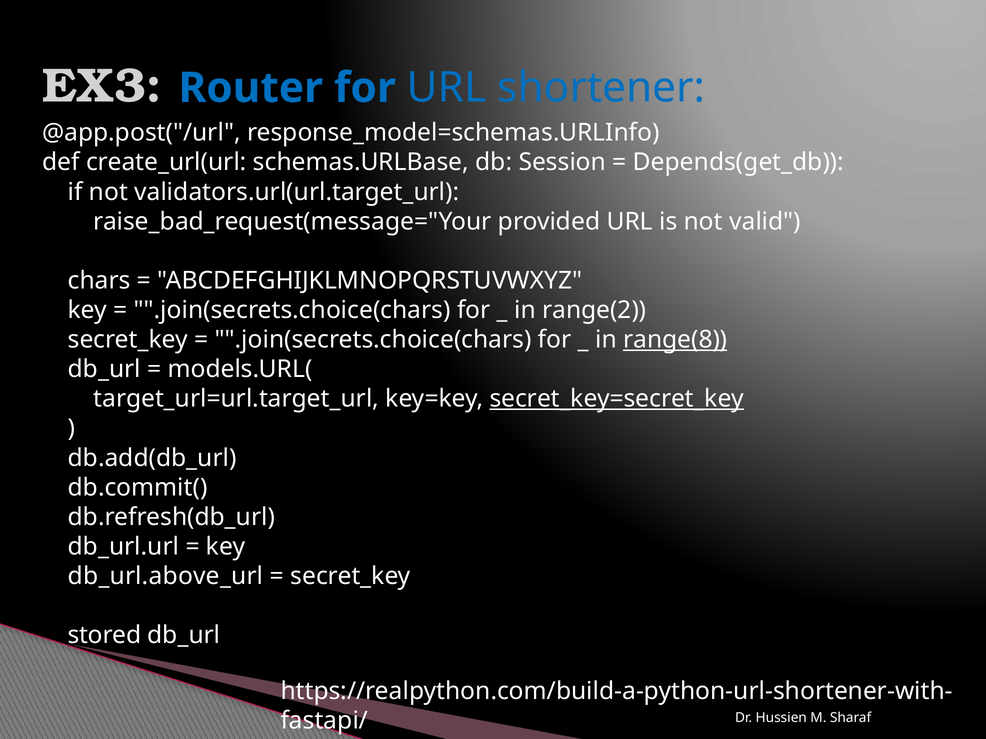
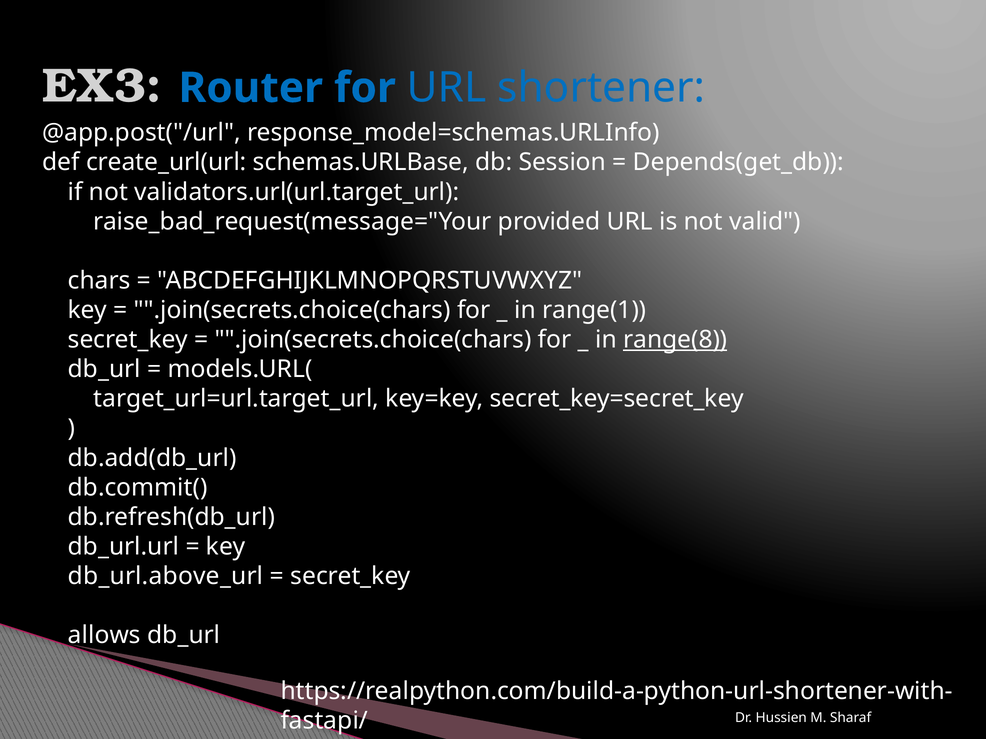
range(2: range(2 -> range(1
secret_key=secret_key underline: present -> none
stored: stored -> allows
